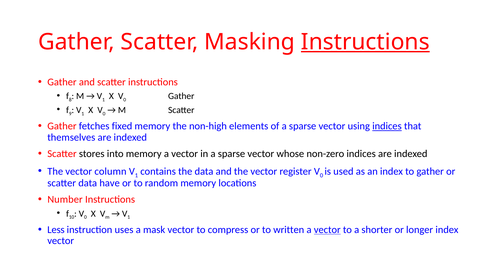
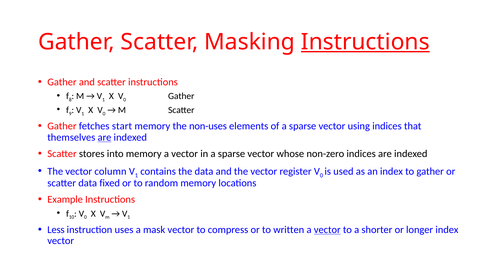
fixed: fixed -> start
non-high: non-high -> non-uses
indices at (387, 126) underline: present -> none
are at (104, 138) underline: none -> present
have: have -> fixed
Number: Number -> Example
